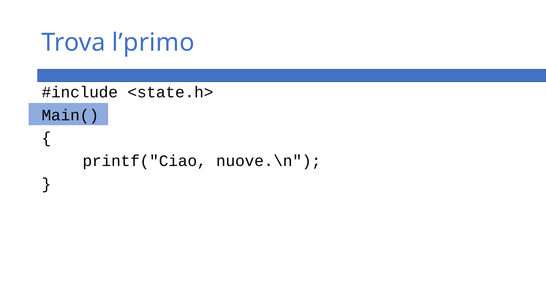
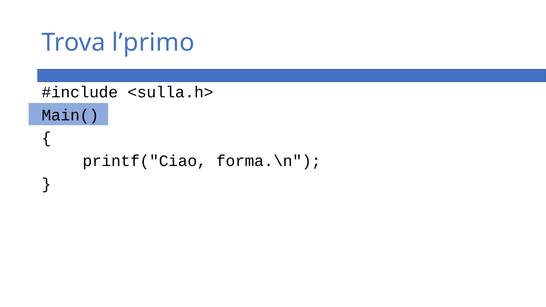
<state.h>: <state.h> -> <sulla.h>
nuove.\n: nuove.\n -> forma.\n
